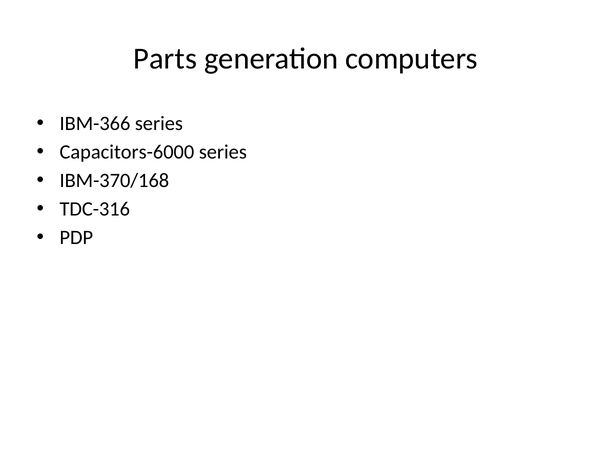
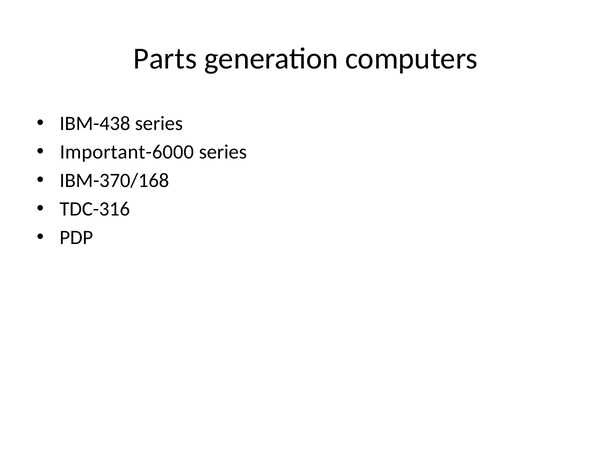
IBM-366: IBM-366 -> IBM-438
Capacitors-6000: Capacitors-6000 -> Important-6000
